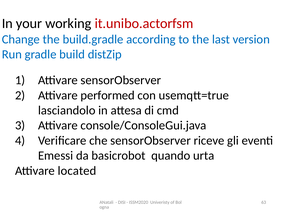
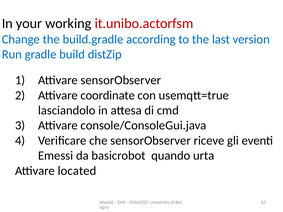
performed: performed -> coordinate
